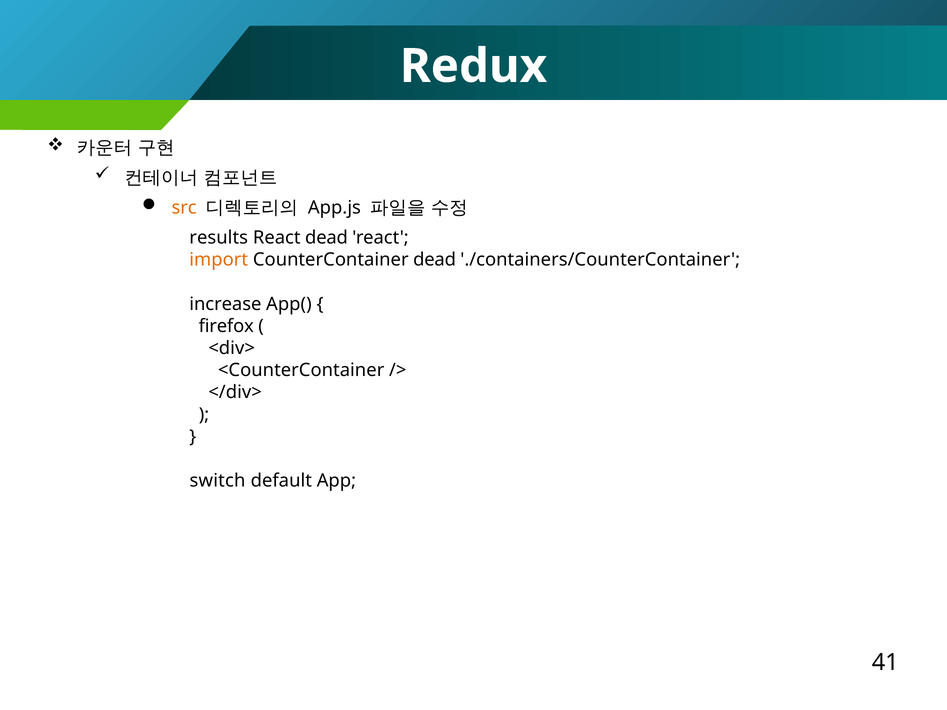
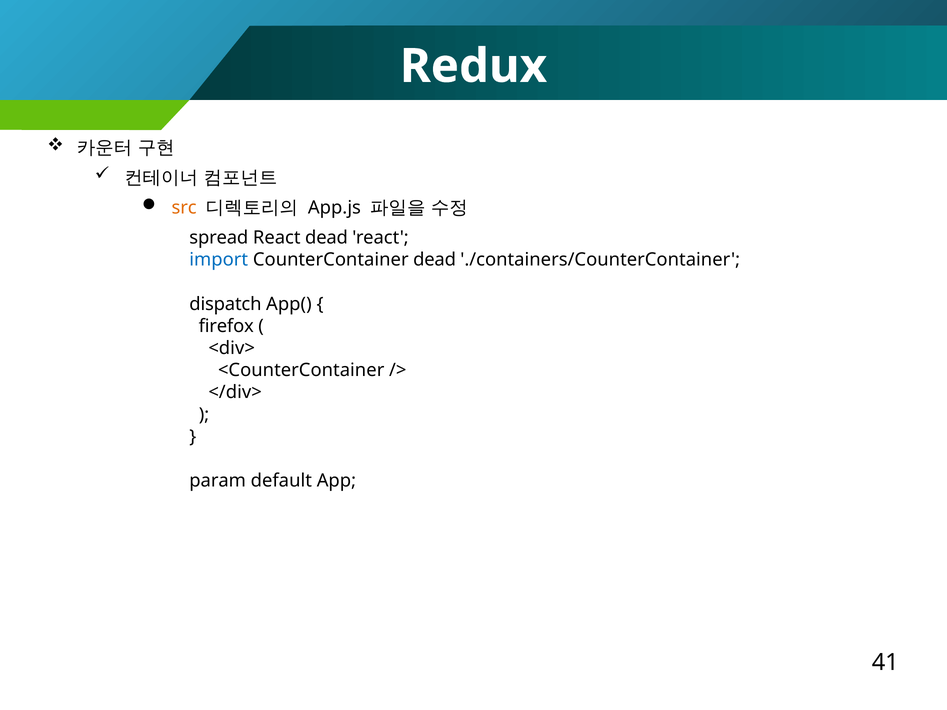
results: results -> spread
import colour: orange -> blue
increase: increase -> dispatch
switch: switch -> param
